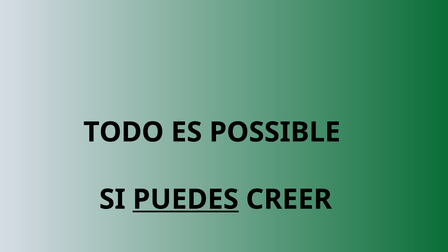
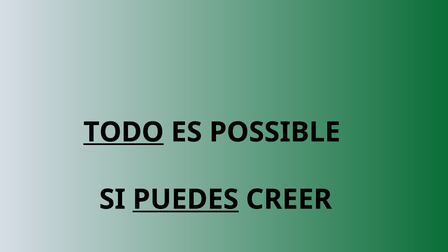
TODO underline: none -> present
